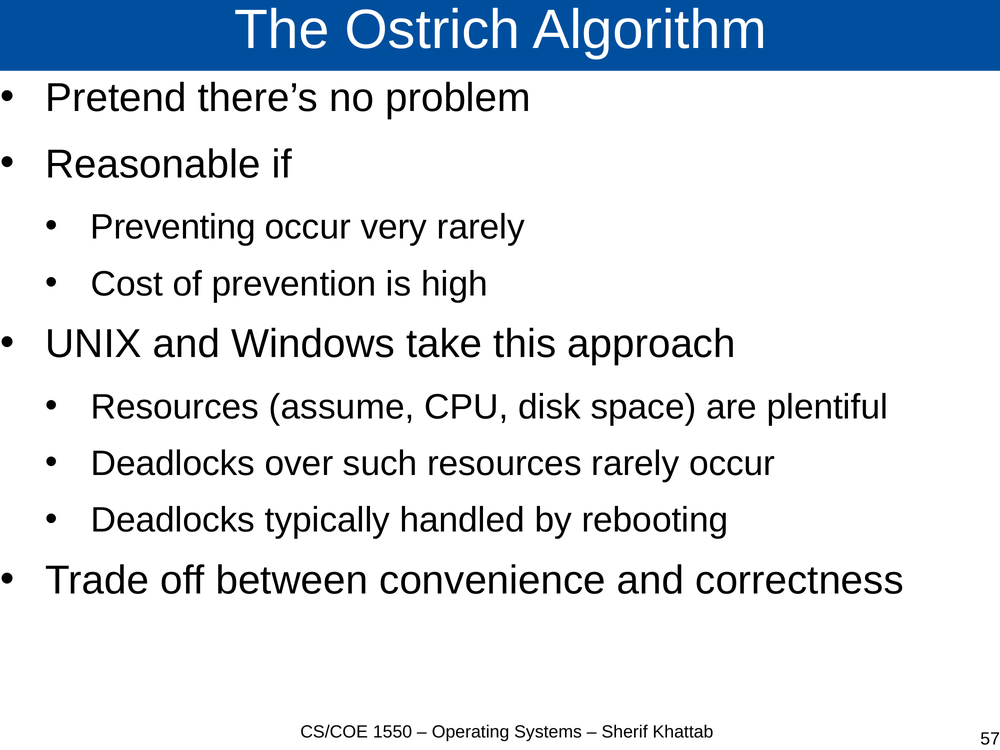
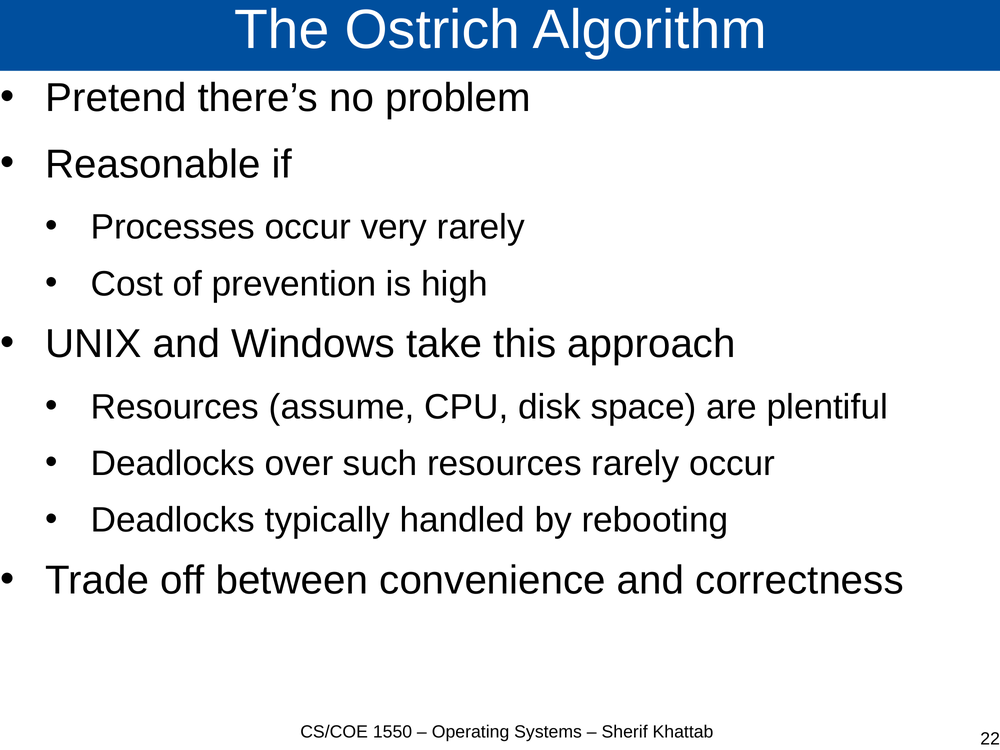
Preventing: Preventing -> Processes
57: 57 -> 22
